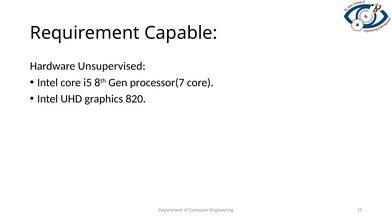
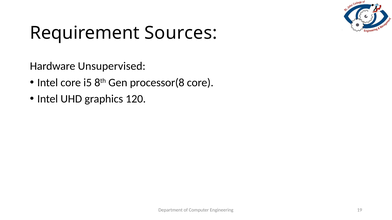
Capable: Capable -> Sources
processor(7: processor(7 -> processor(8
820: 820 -> 120
